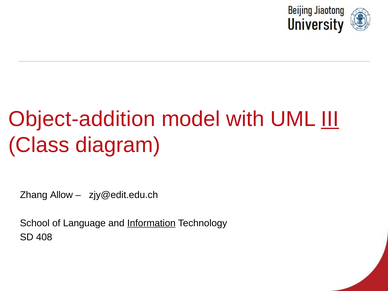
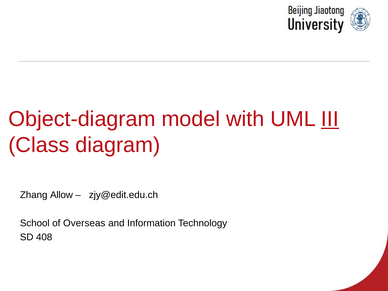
Object-addition: Object-addition -> Object-diagram
Language: Language -> Overseas
Information underline: present -> none
